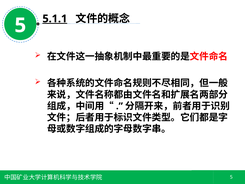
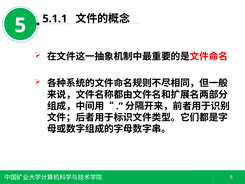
5.1.1 underline: present -> none
